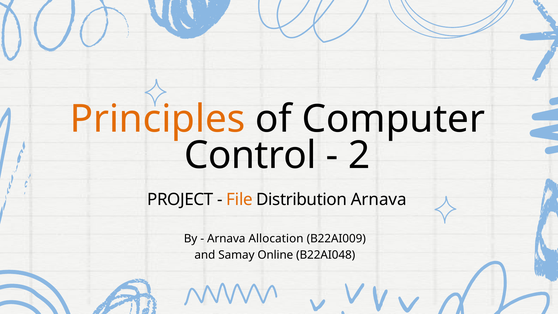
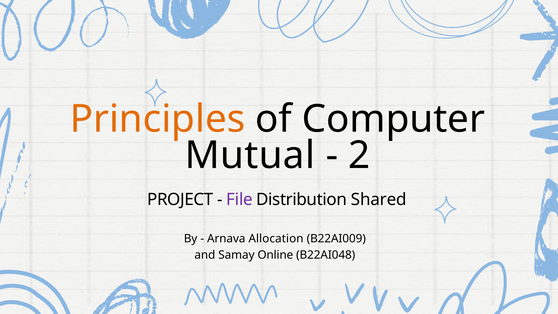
Control: Control -> Mutual
File colour: orange -> purple
Distribution Arnava: Arnava -> Shared
